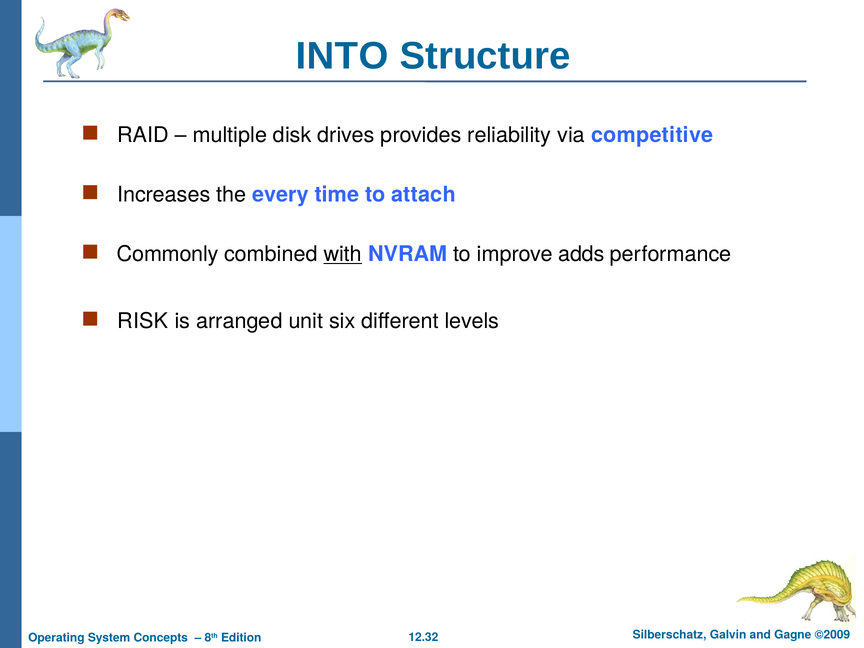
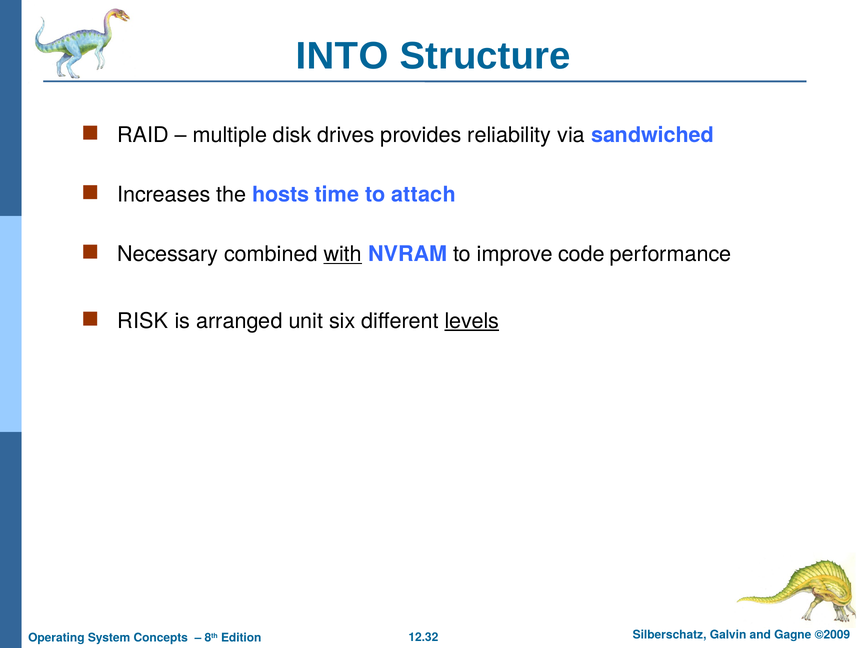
competitive: competitive -> sandwiched
every: every -> hosts
Commonly: Commonly -> Necessary
adds: adds -> code
levels underline: none -> present
